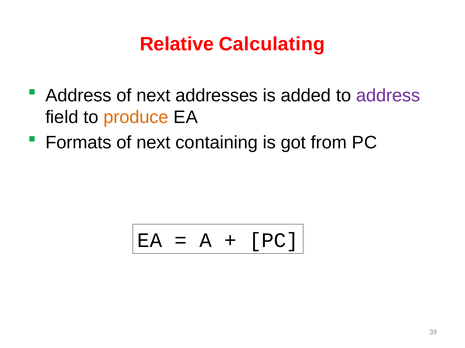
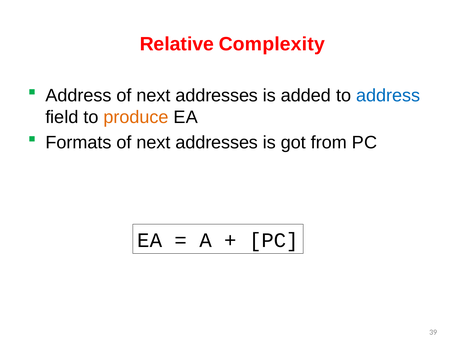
Calculating: Calculating -> Complexity
address at (388, 96) colour: purple -> blue
containing at (217, 143): containing -> addresses
